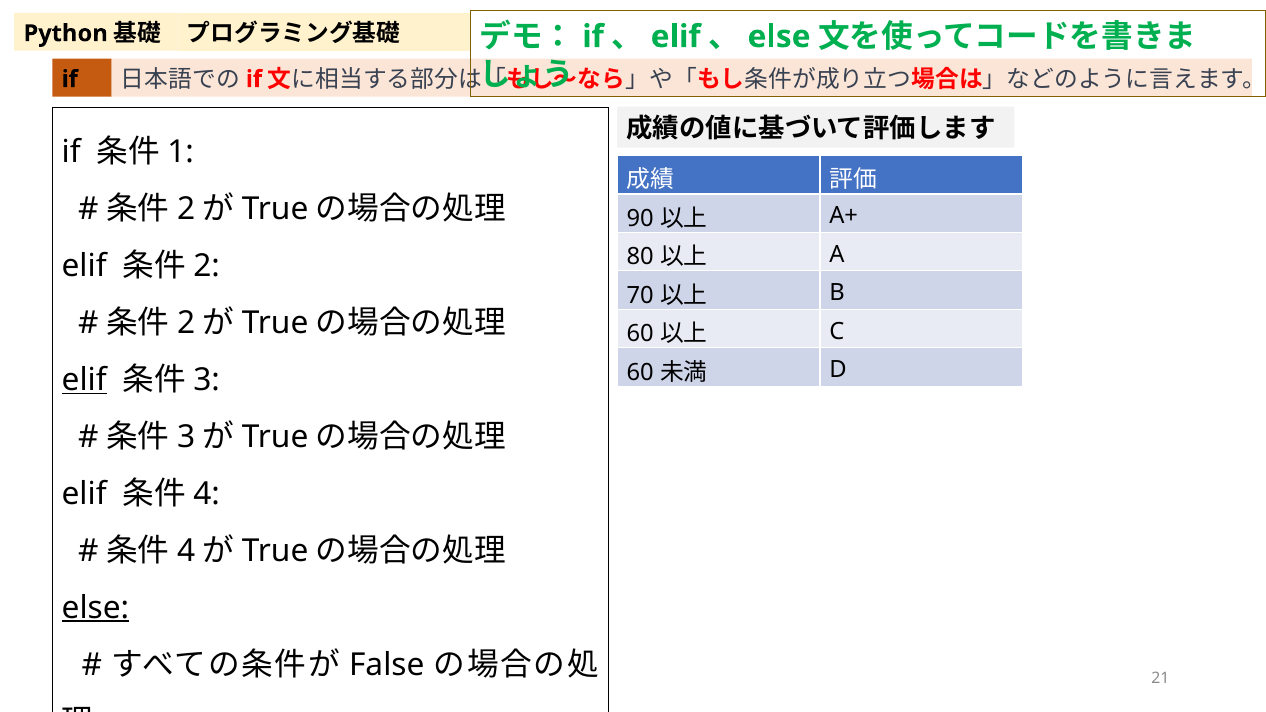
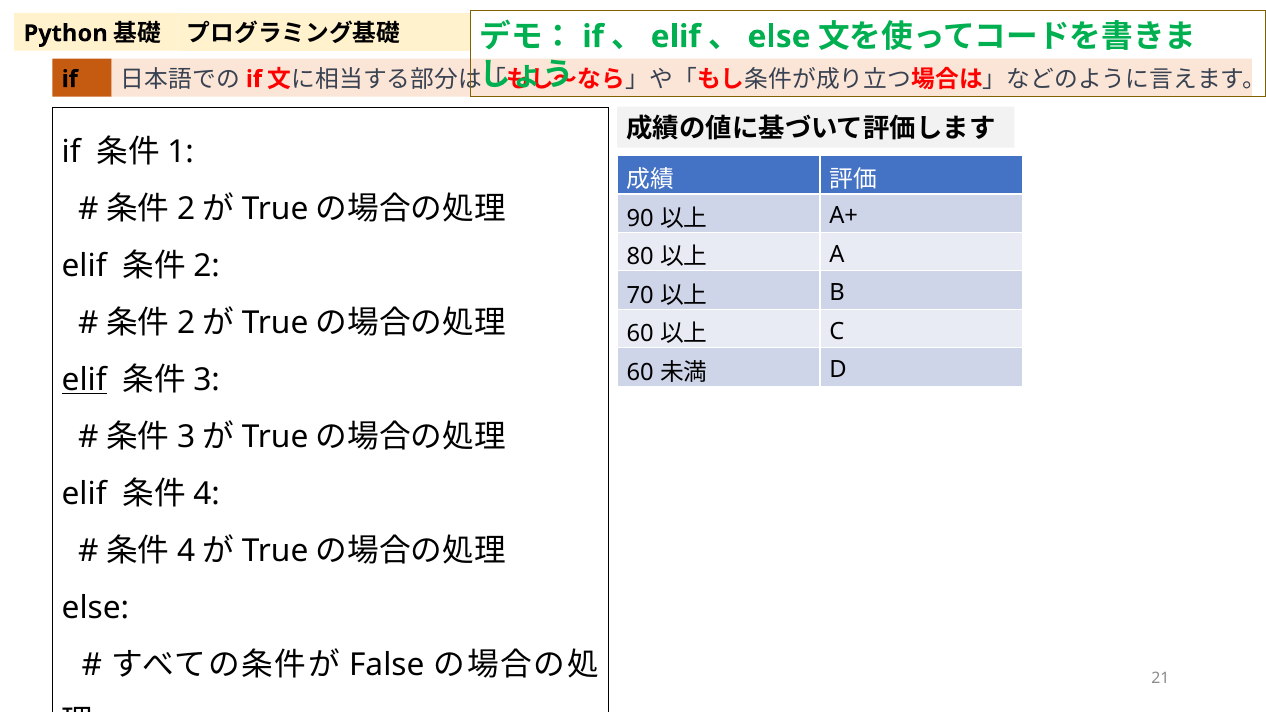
else at (95, 608) underline: present -> none
